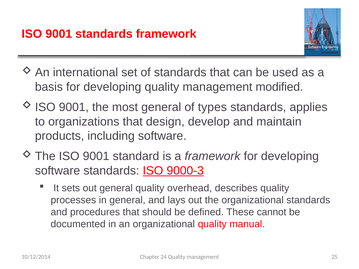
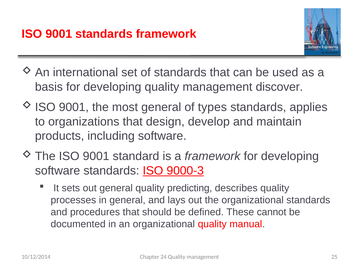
modified: modified -> discover
overhead: overhead -> predicting
